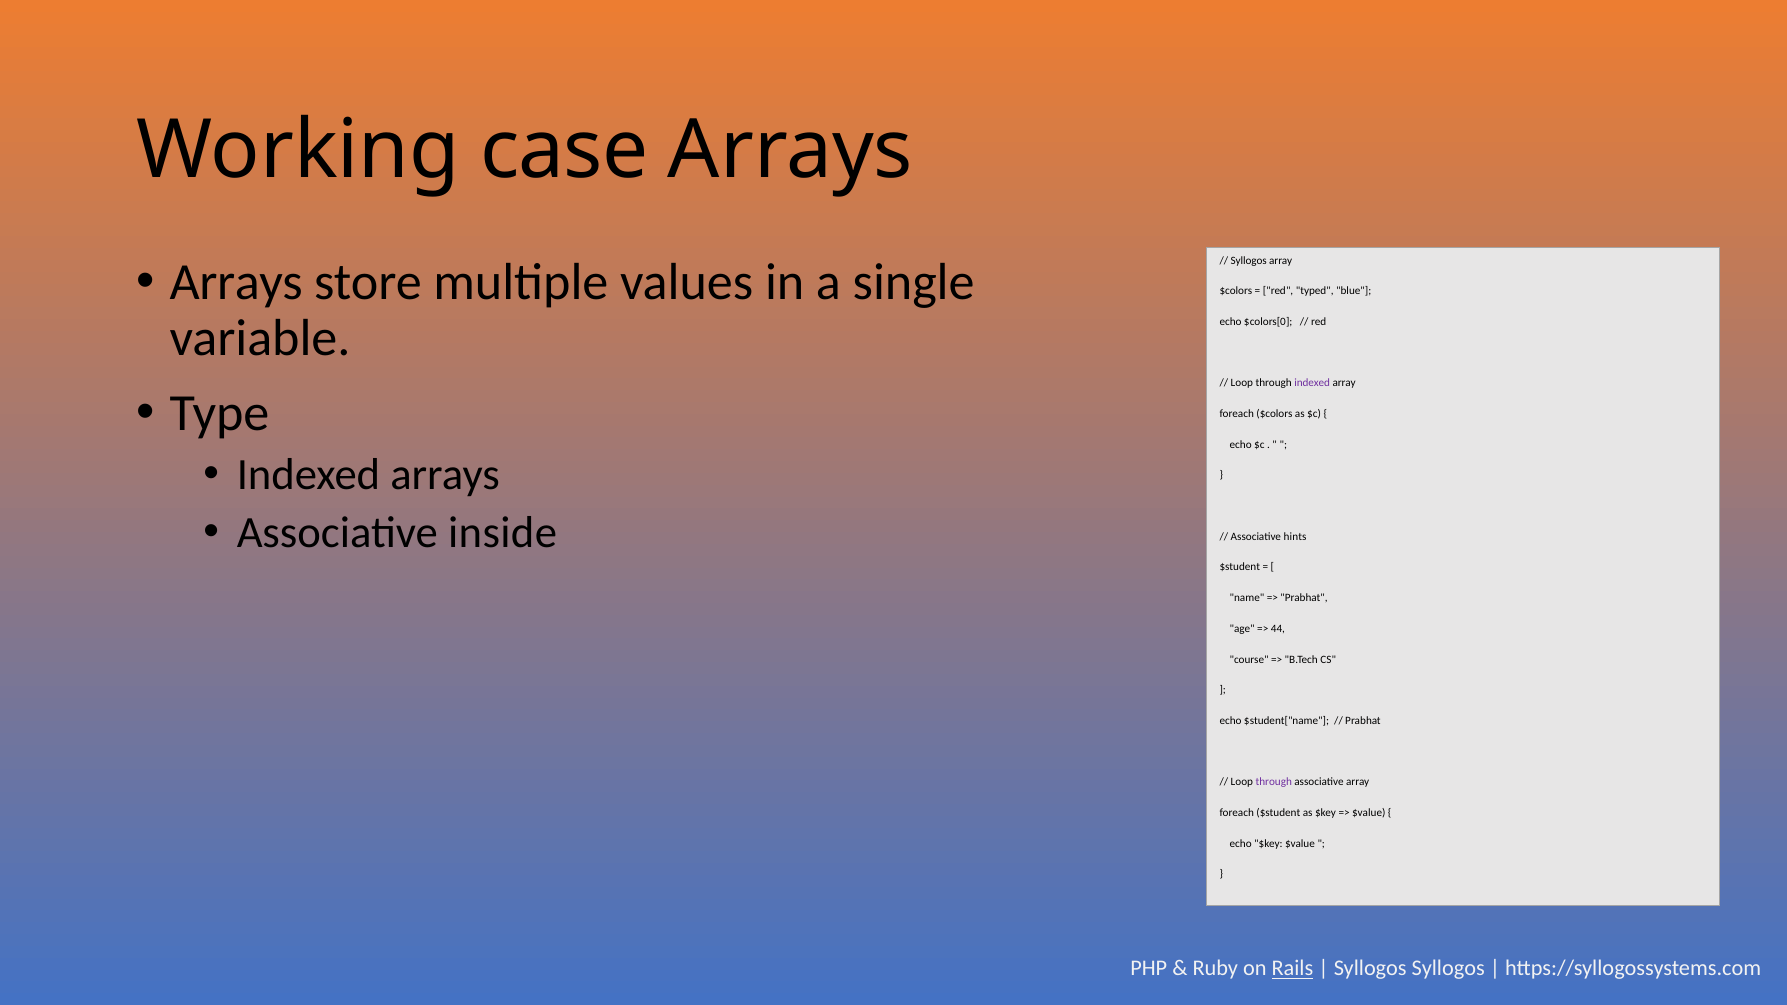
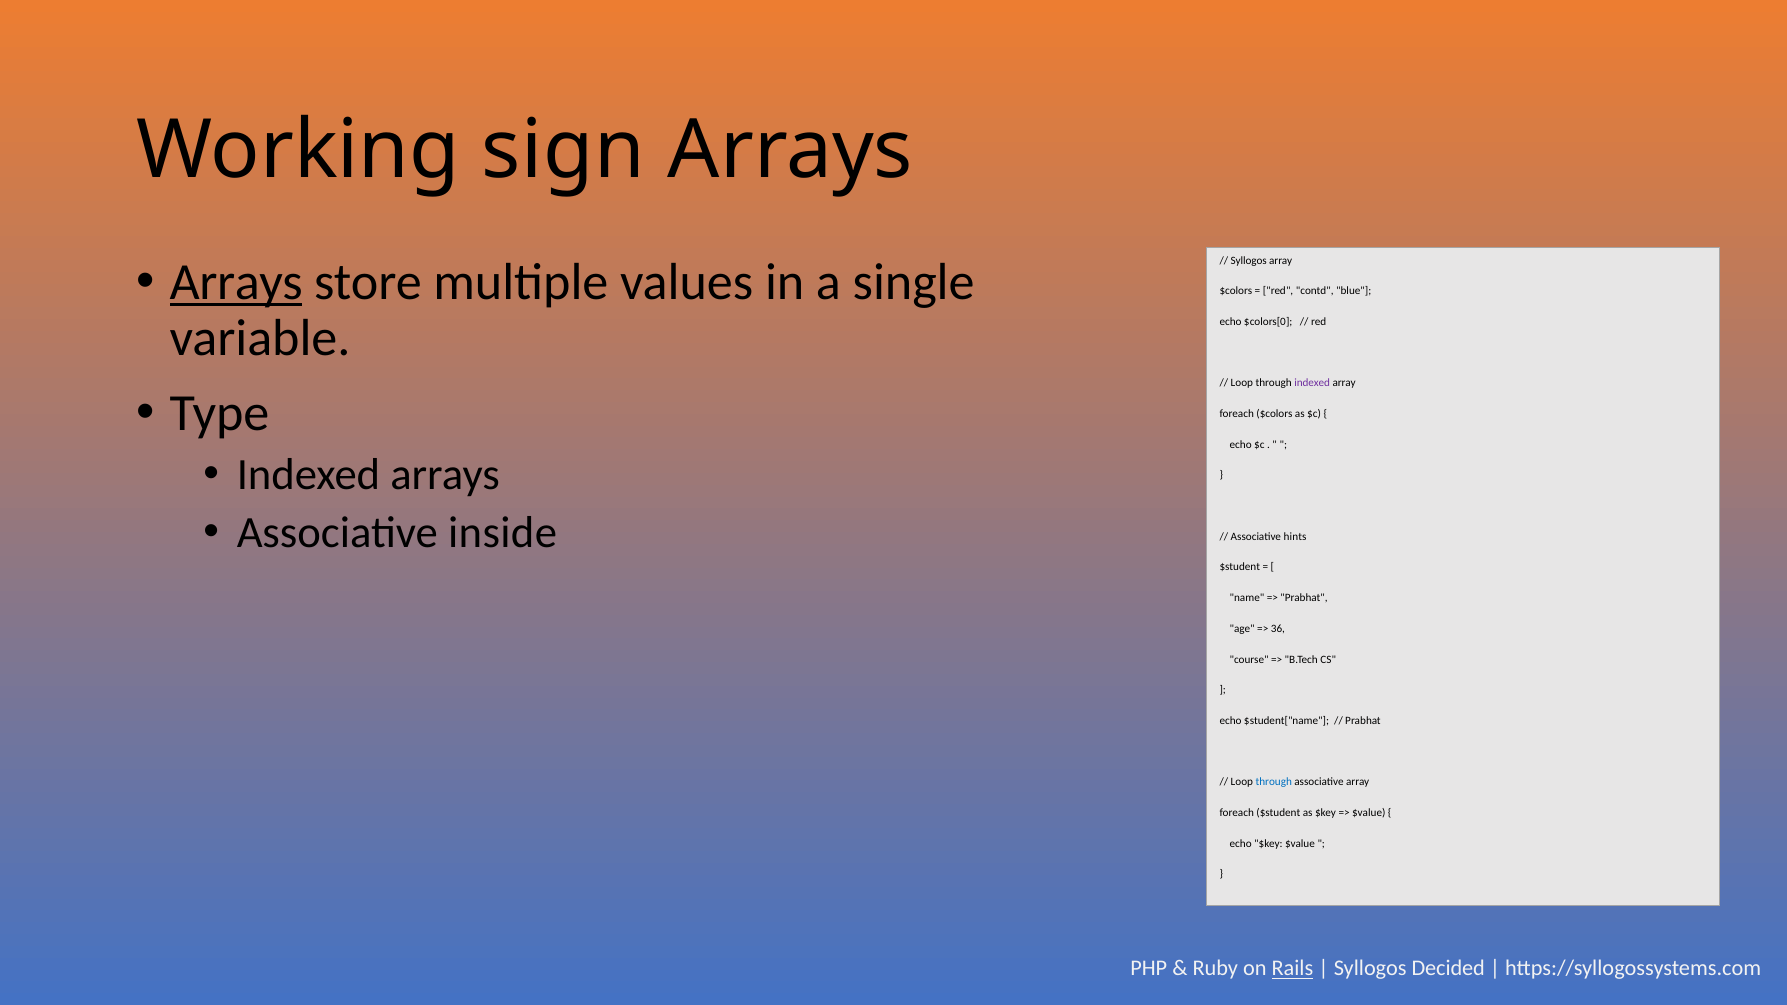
case: case -> sign
Arrays at (236, 282) underline: none -> present
typed: typed -> contd
44: 44 -> 36
through at (1274, 782) colour: purple -> blue
Syllogos Syllogos: Syllogos -> Decided
